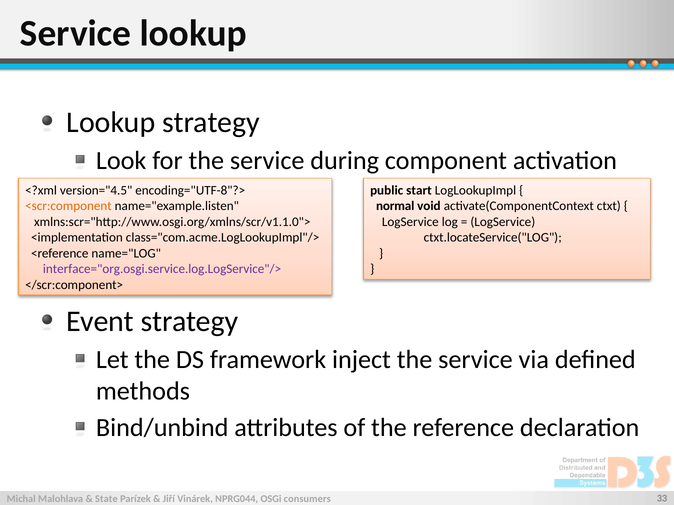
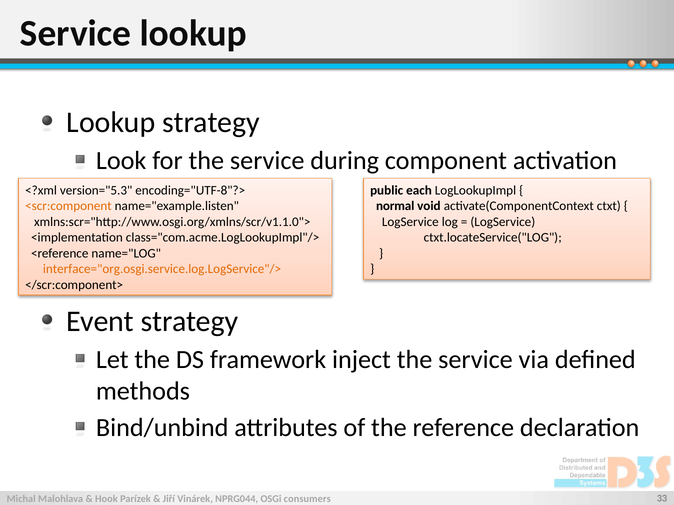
version="4.5: version="4.5 -> version="5.3
start: start -> each
interface="org.osgi.service.log.LogService"/> colour: purple -> orange
State: State -> Hook
